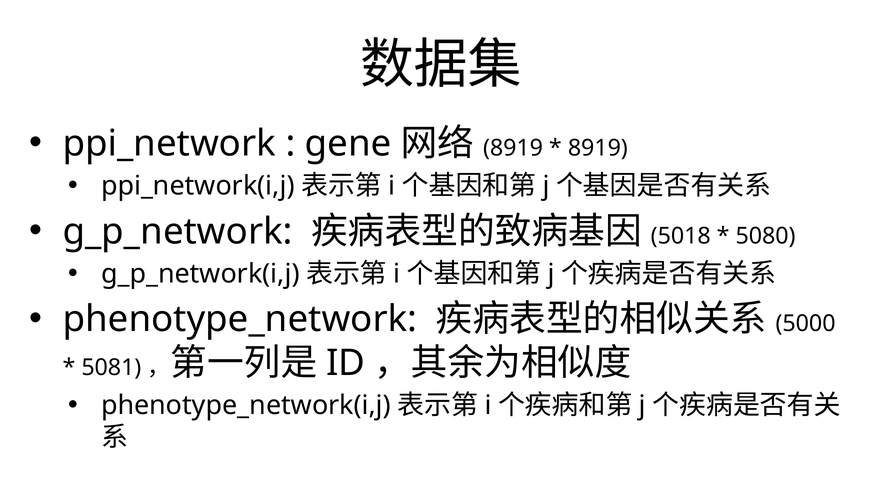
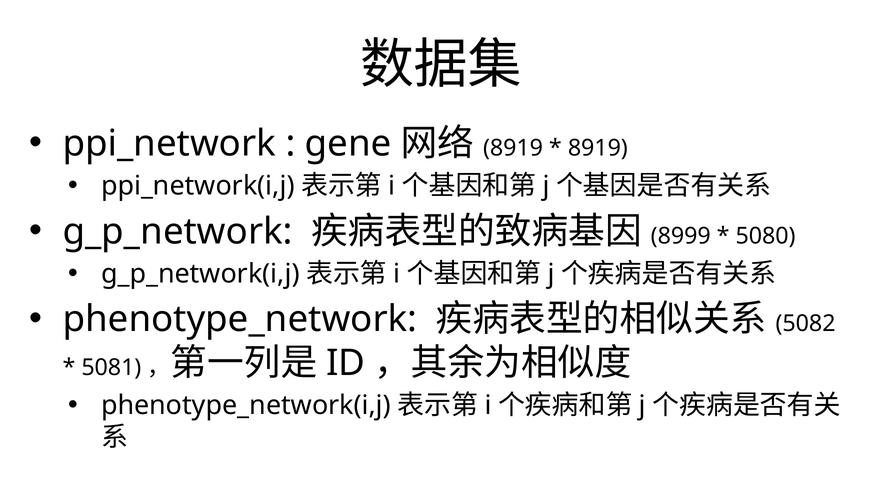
5018: 5018 -> 8999
5000: 5000 -> 5082
